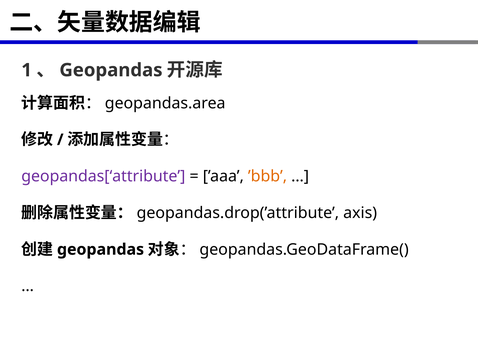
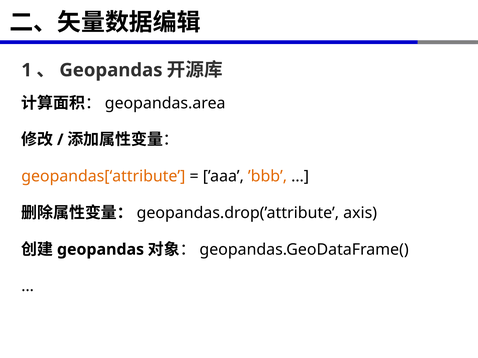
geopandas[‘attribute colour: purple -> orange
